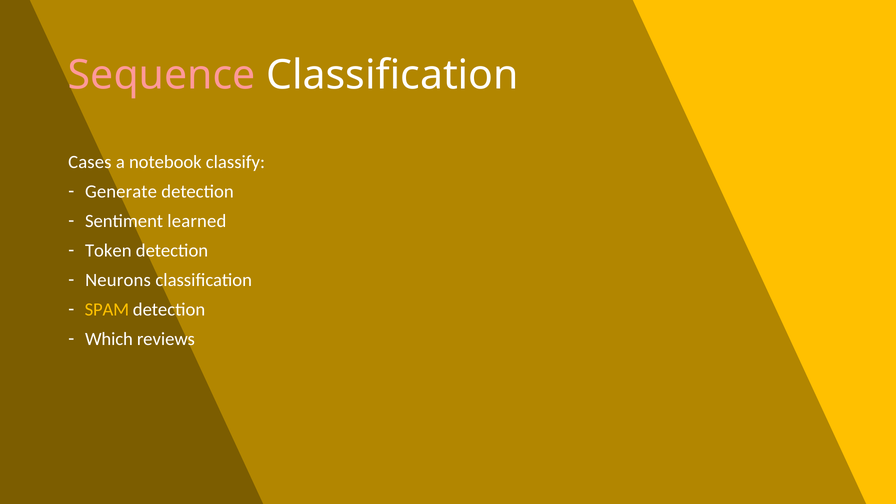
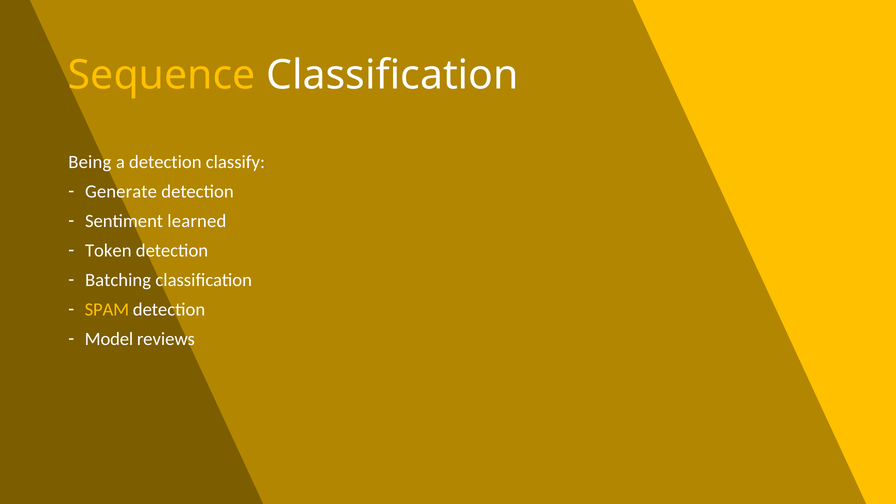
Sequence colour: pink -> yellow
Cases: Cases -> Being
a notebook: notebook -> detection
Neurons: Neurons -> Batching
Which: Which -> Model
